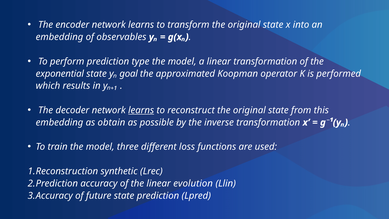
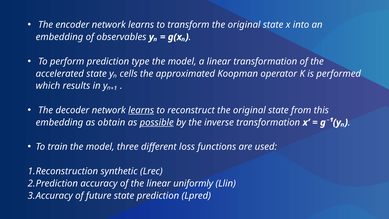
exponential: exponential -> accelerated
goal: goal -> cells
possible underline: none -> present
evolution: evolution -> uniformly
